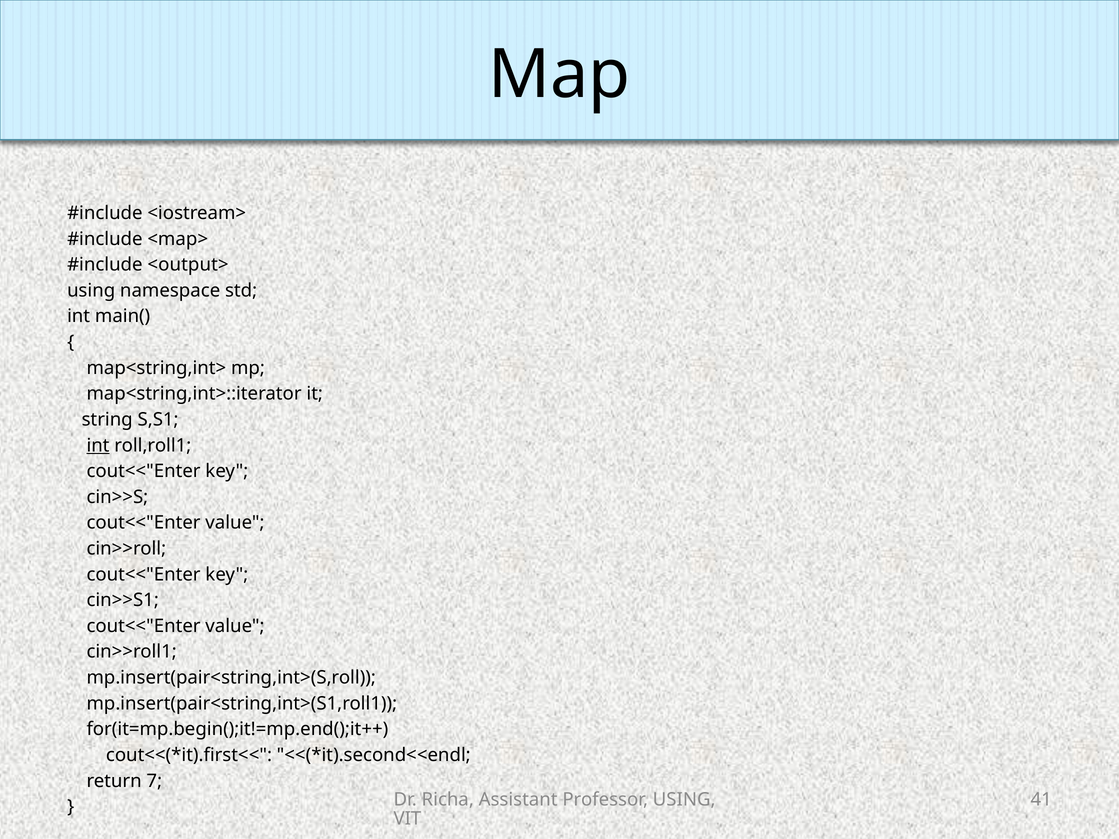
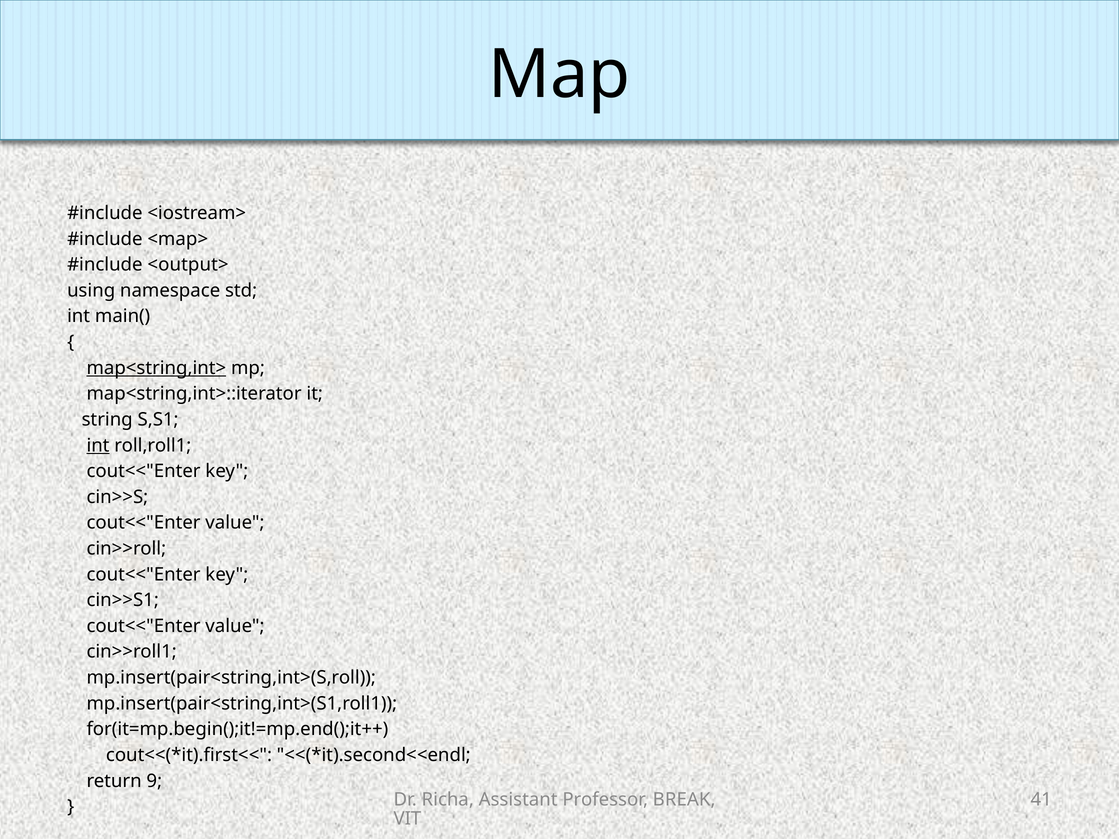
map<string,int> underline: none -> present
7: 7 -> 9
Professor USING: USING -> BREAK
